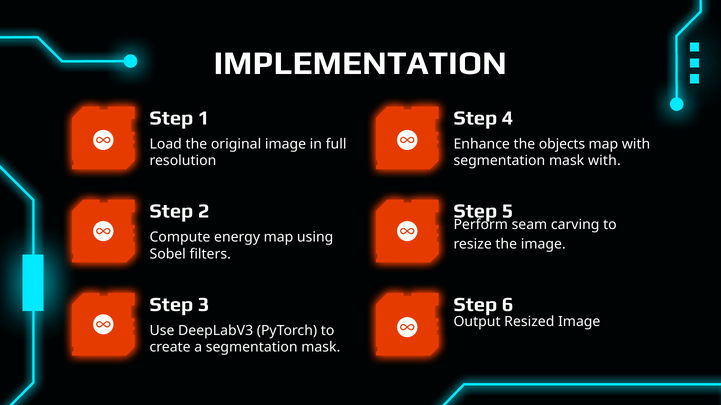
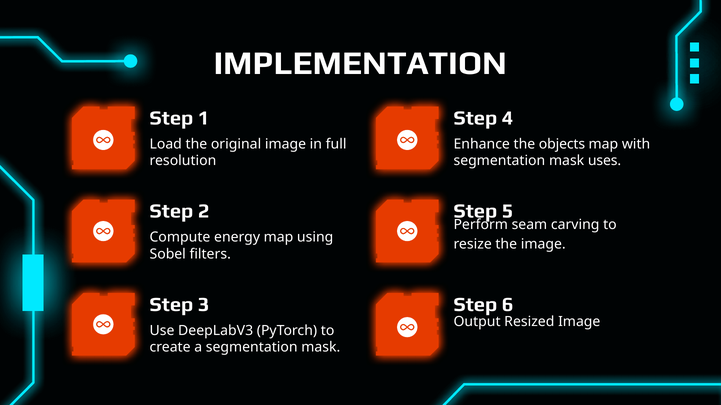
mask with: with -> uses
